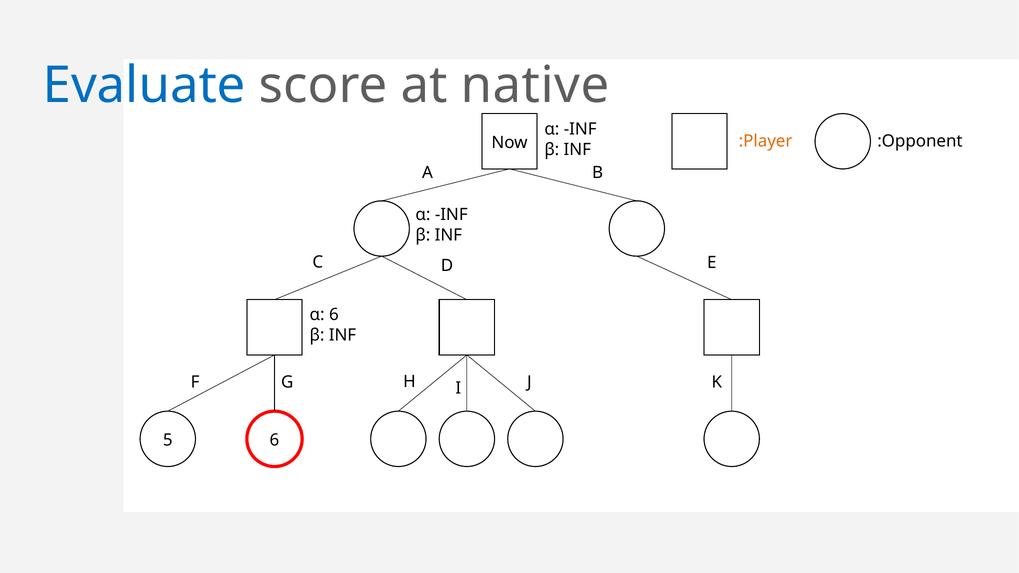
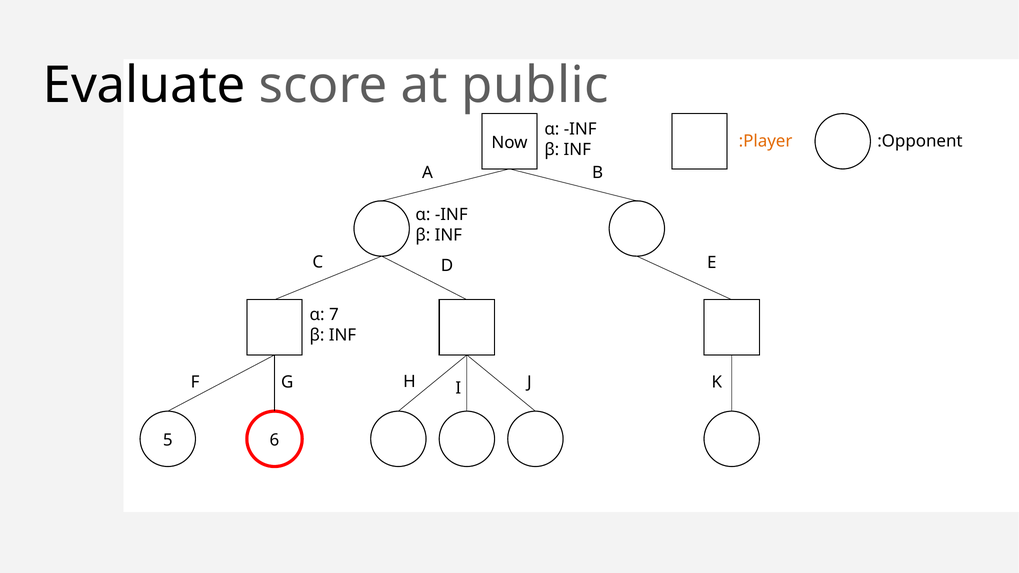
Evaluate colour: blue -> black
native: native -> public
α 6: 6 -> 7
